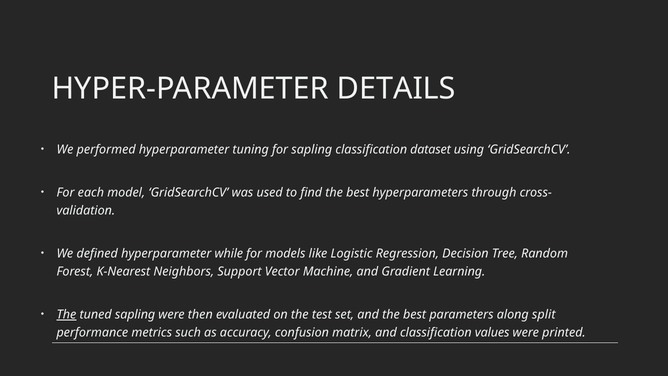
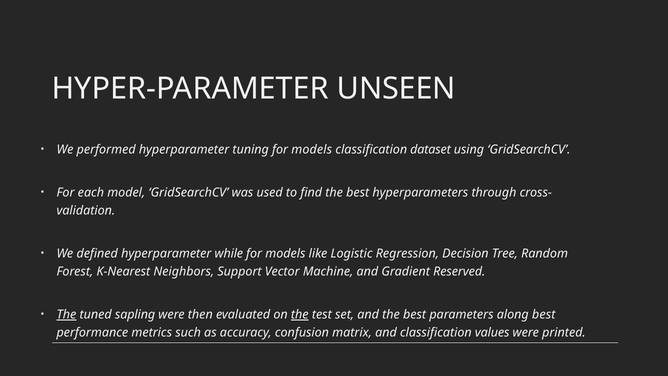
DETAILS: DETAILS -> UNSEEN
tuning for sapling: sapling -> models
Learning: Learning -> Reserved
the at (300, 314) underline: none -> present
along split: split -> best
